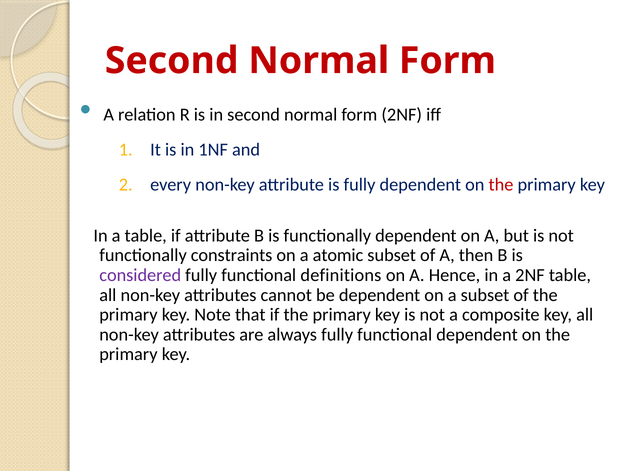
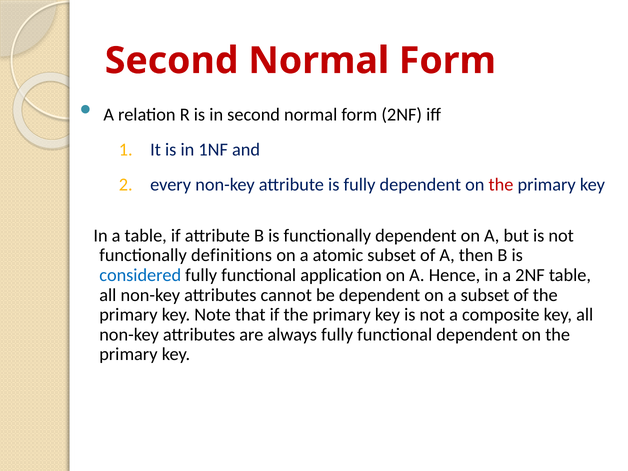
constraints: constraints -> definitions
considered colour: purple -> blue
definitions: definitions -> application
